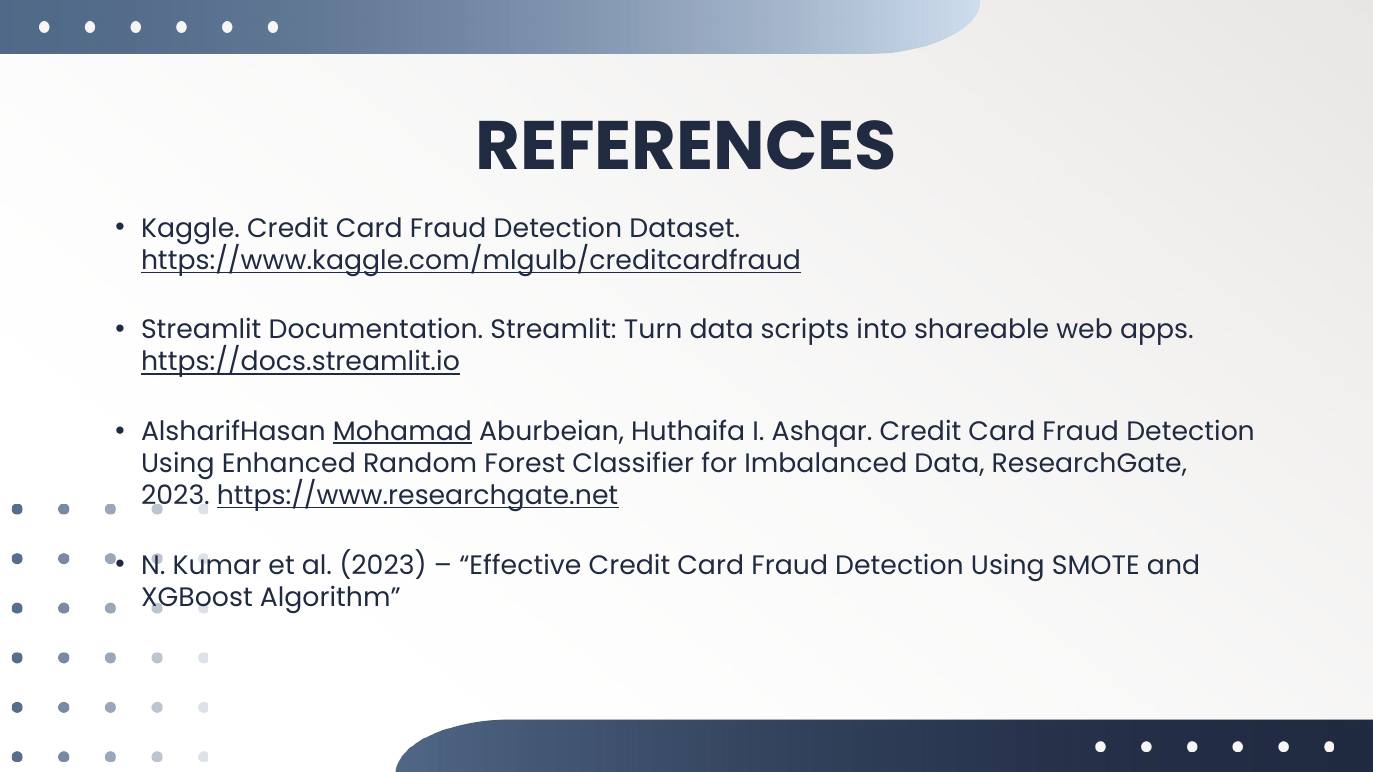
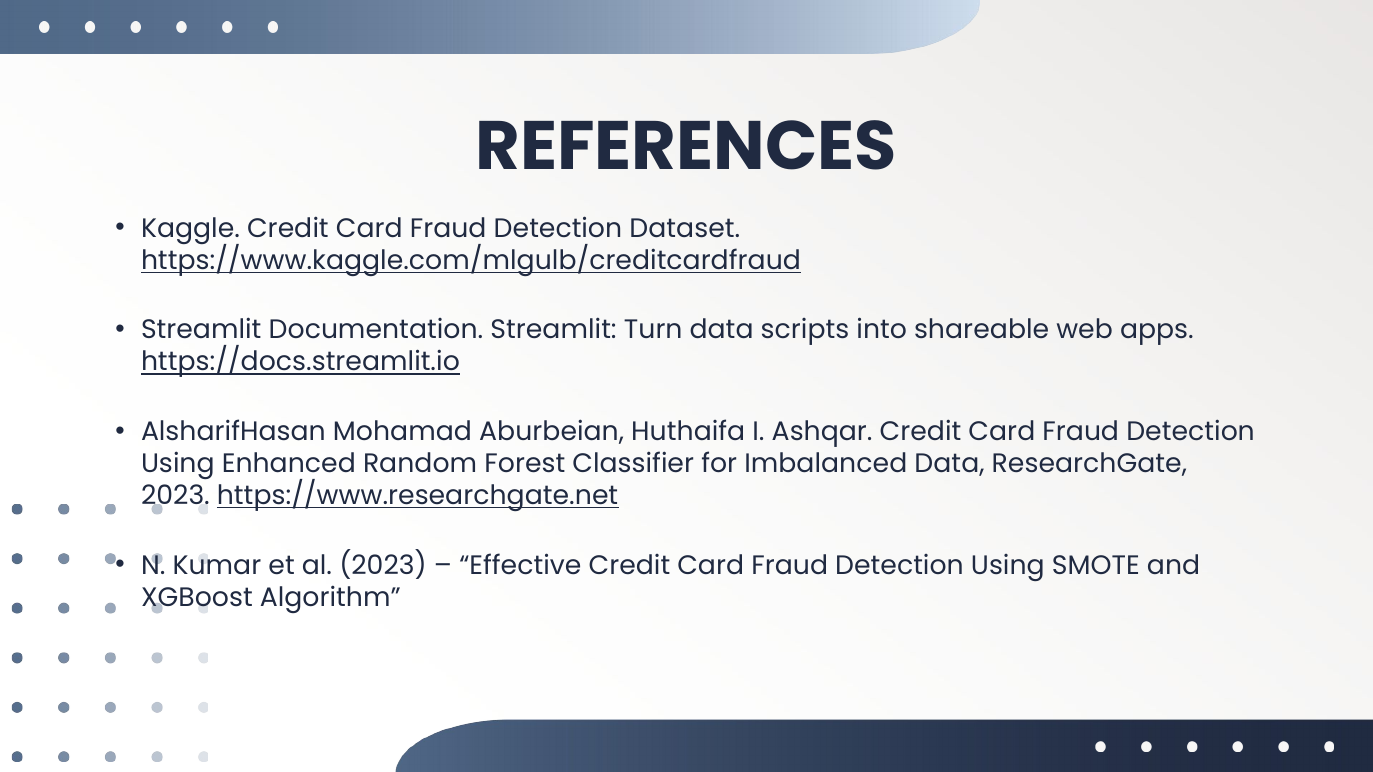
Mohamad underline: present -> none
